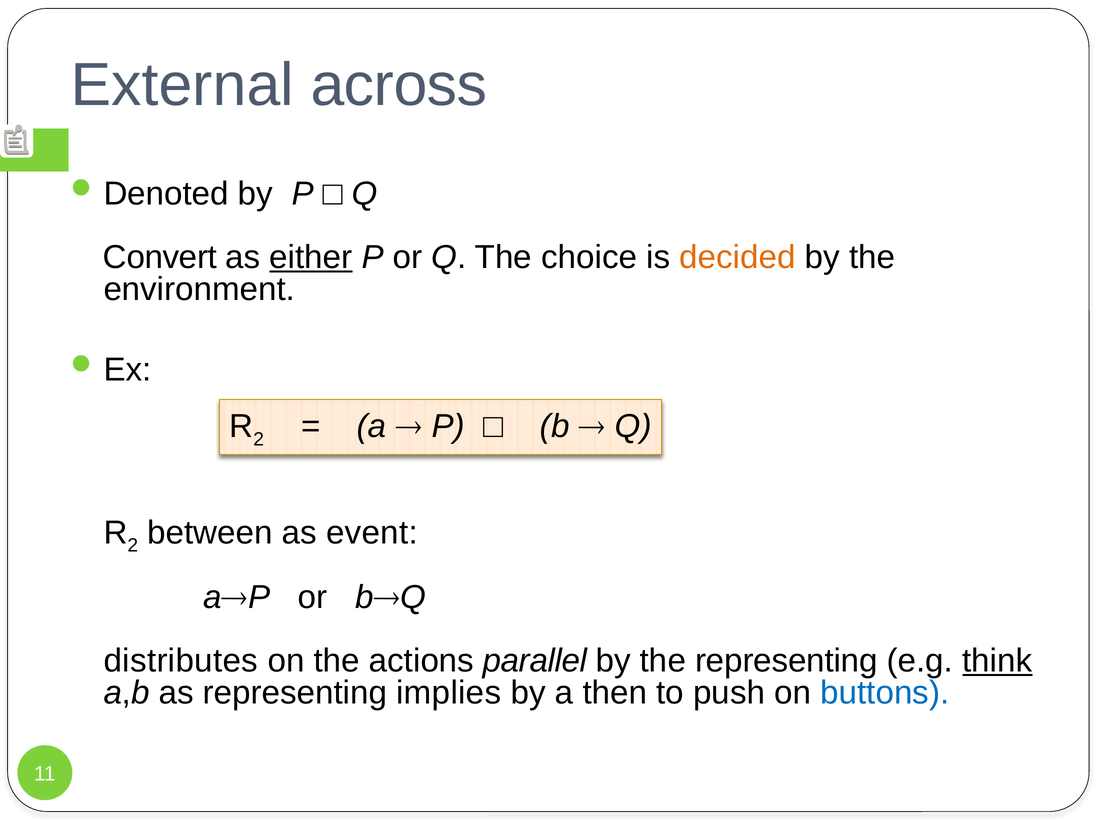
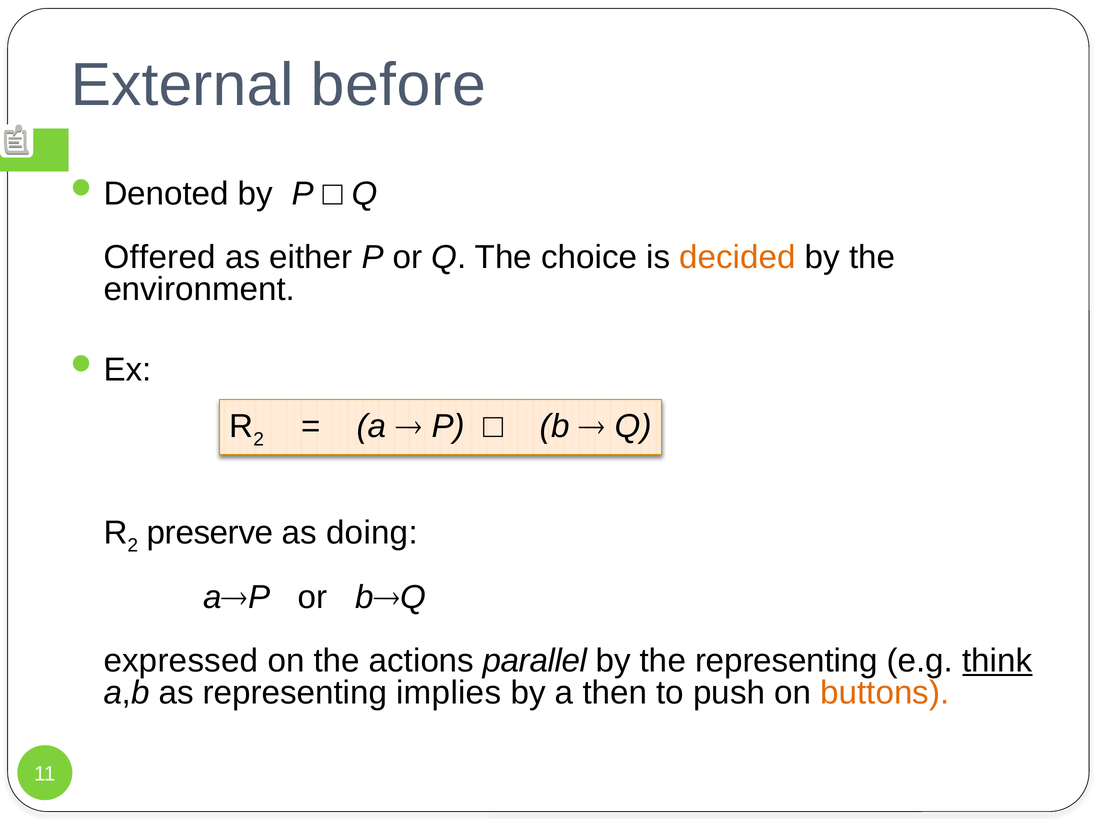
across: across -> before
Convert: Convert -> Offered
either underline: present -> none
between: between -> preserve
event: event -> doing
distributes: distributes -> expressed
buttons colour: blue -> orange
